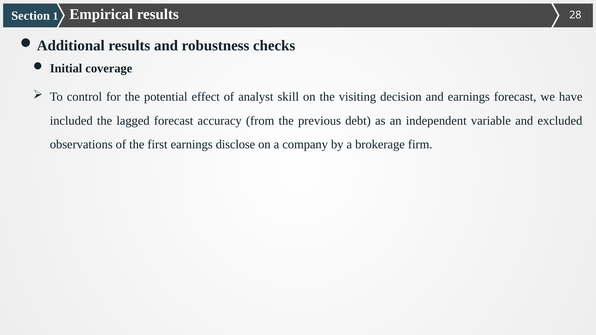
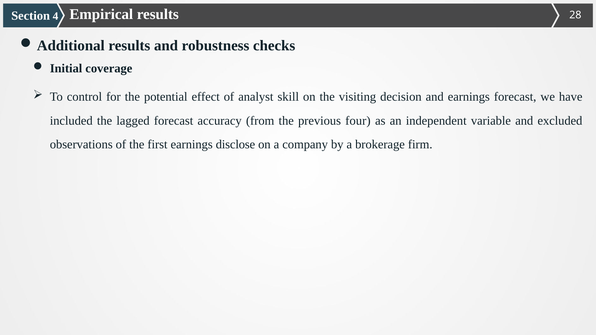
1: 1 -> 4
debt: debt -> four
